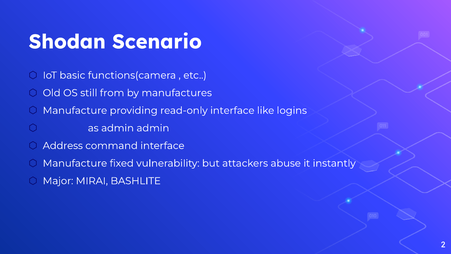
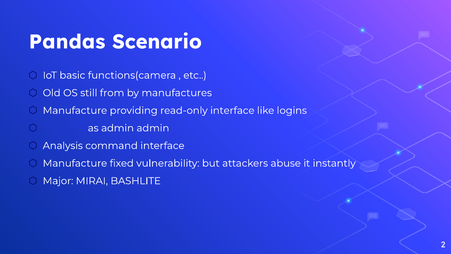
Shodan: Shodan -> Pandas
Address: Address -> Analysis
